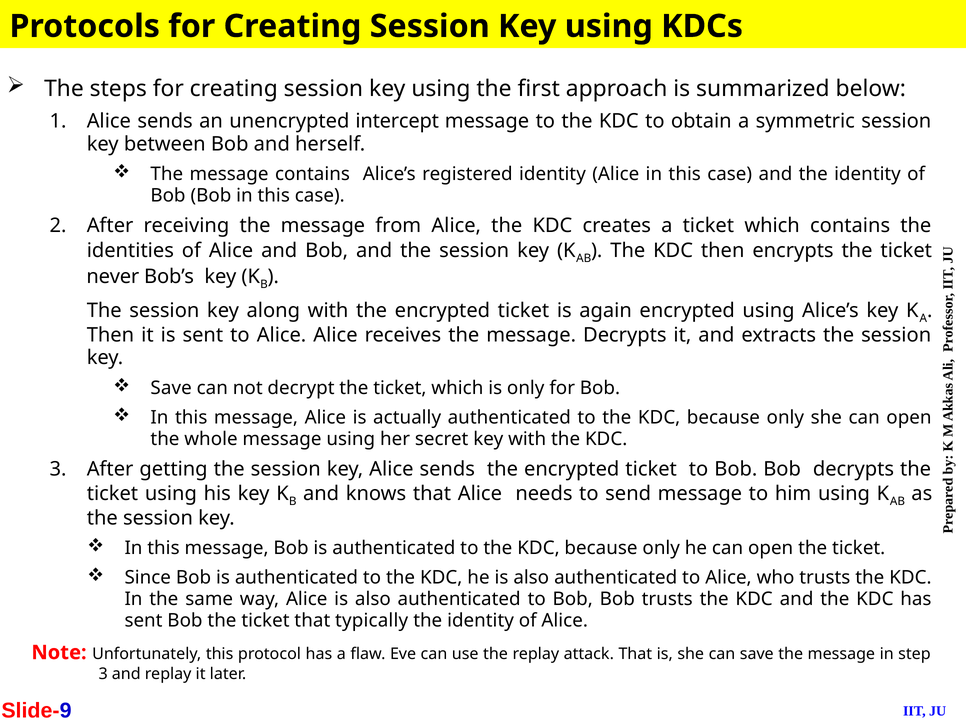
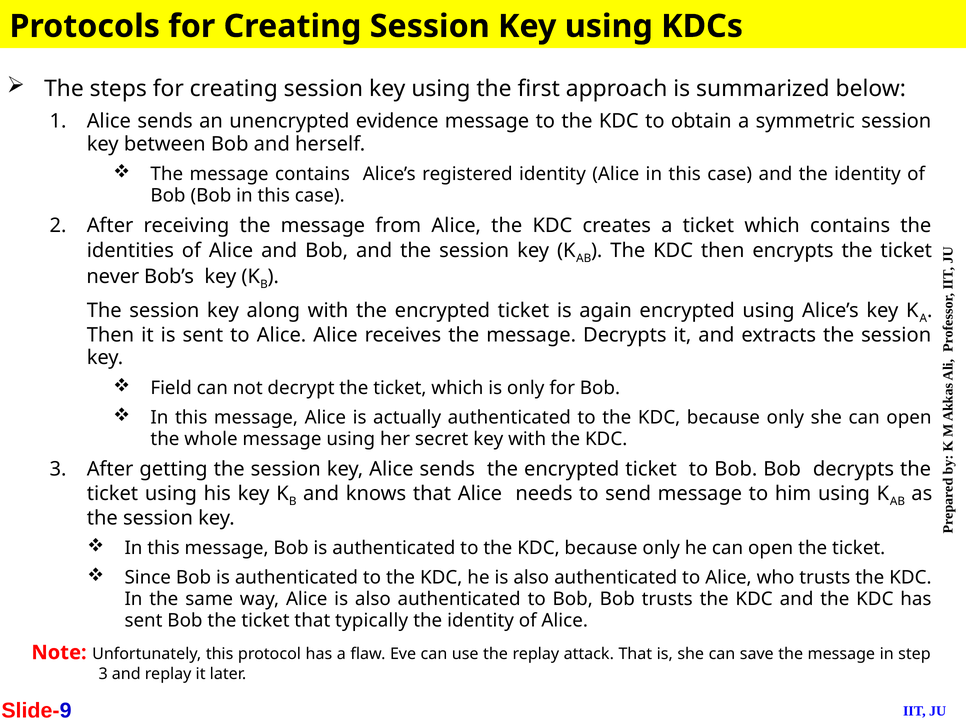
intercept: intercept -> evidence
Save at (171, 388): Save -> Field
